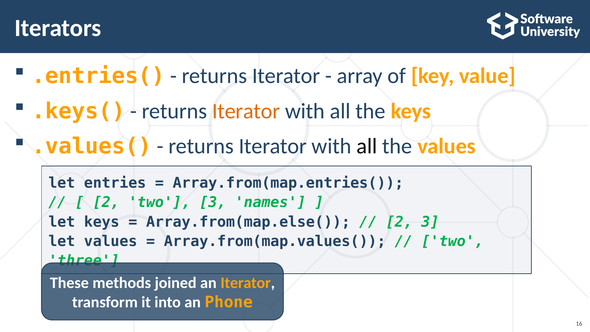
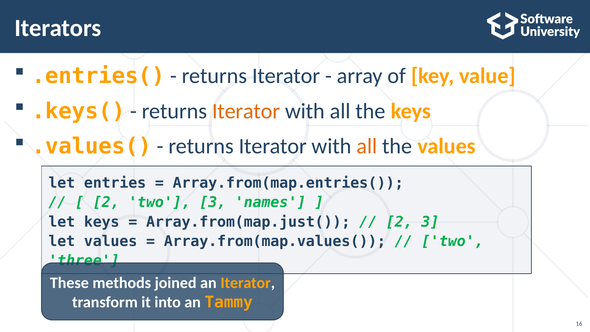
all at (367, 146) colour: black -> orange
Array.from(map.else(: Array.from(map.else( -> Array.from(map.just(
Phone: Phone -> Tammy
